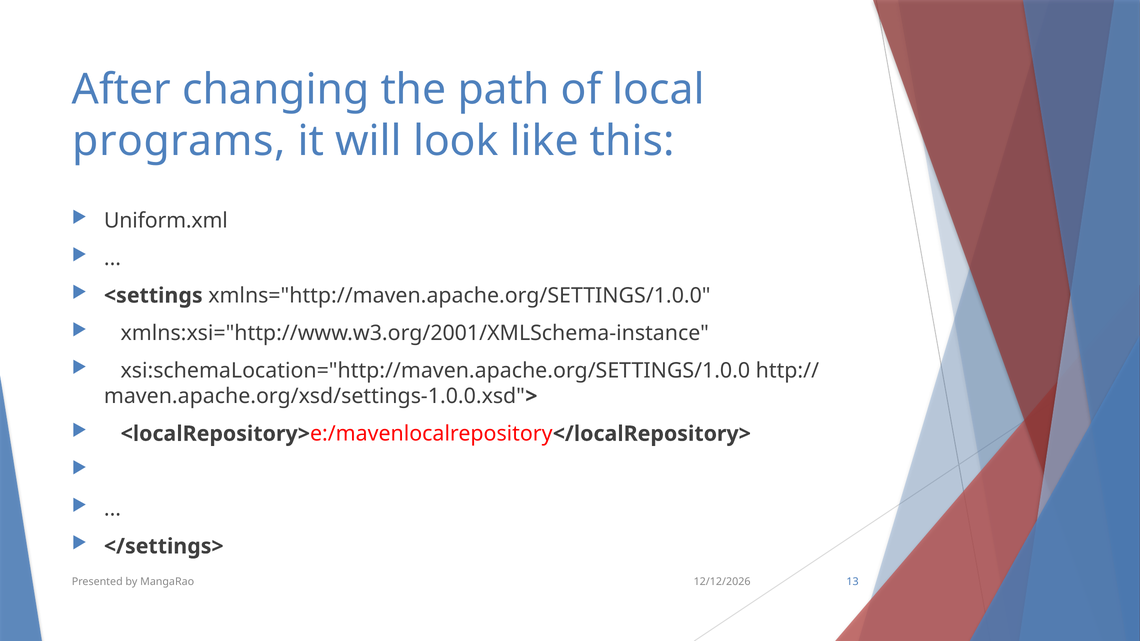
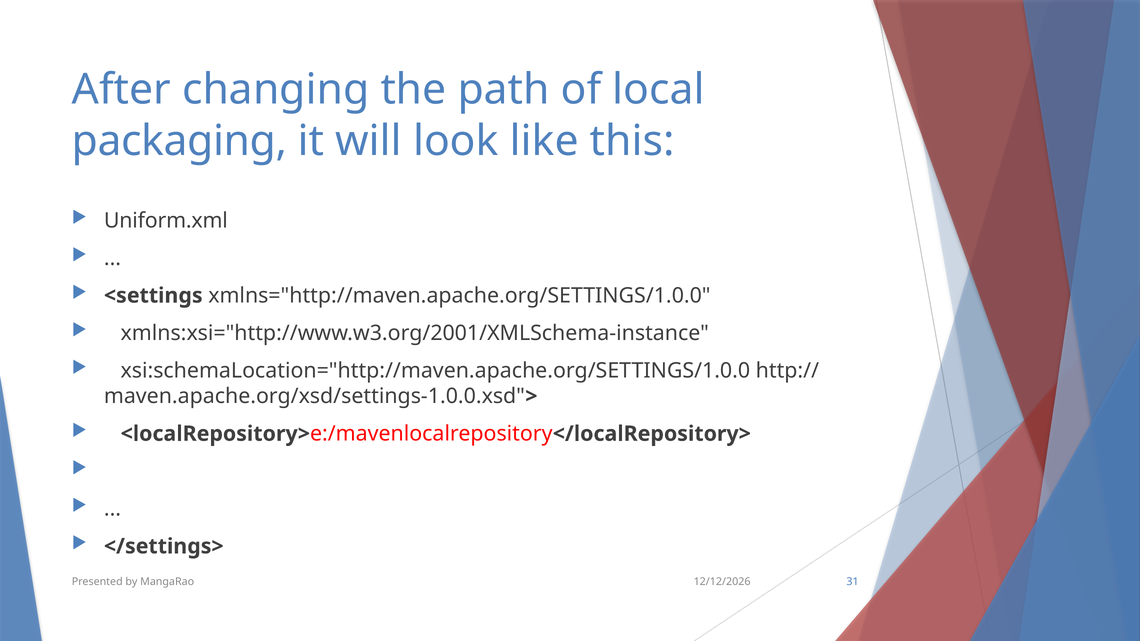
programs: programs -> packaging
13: 13 -> 31
